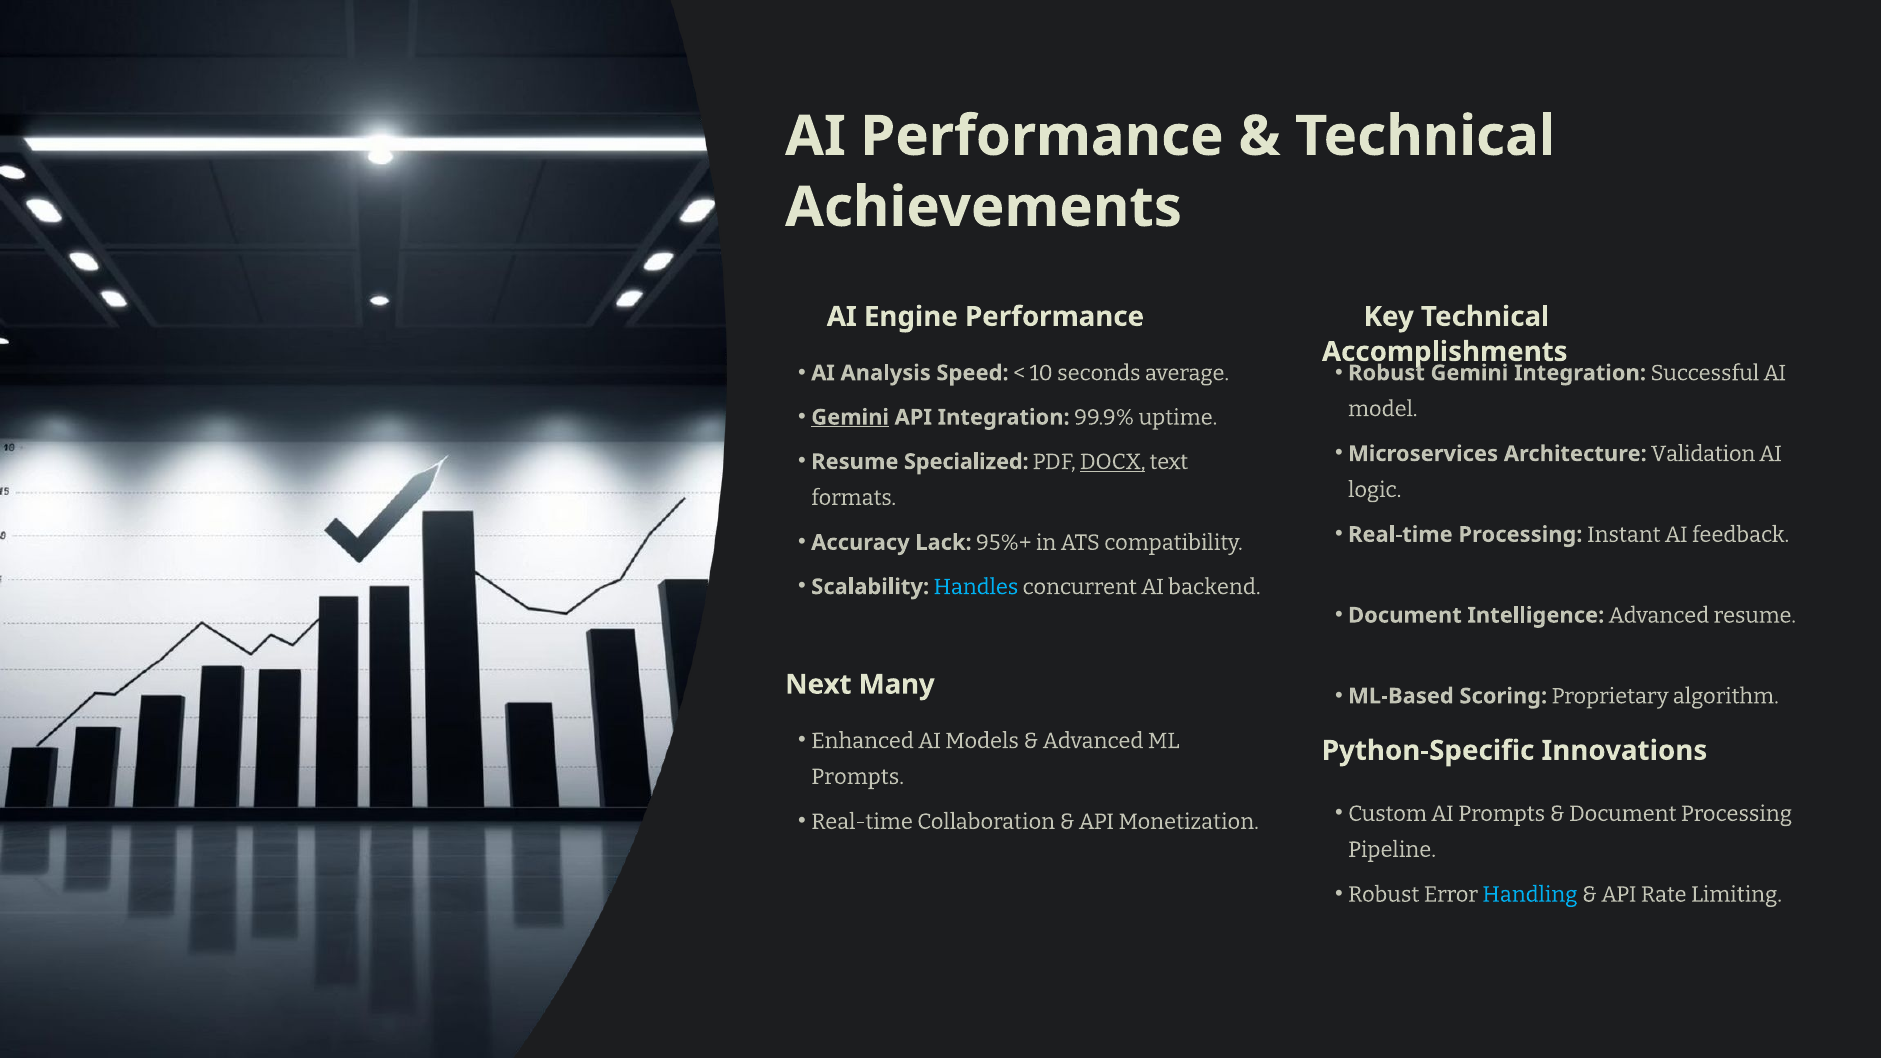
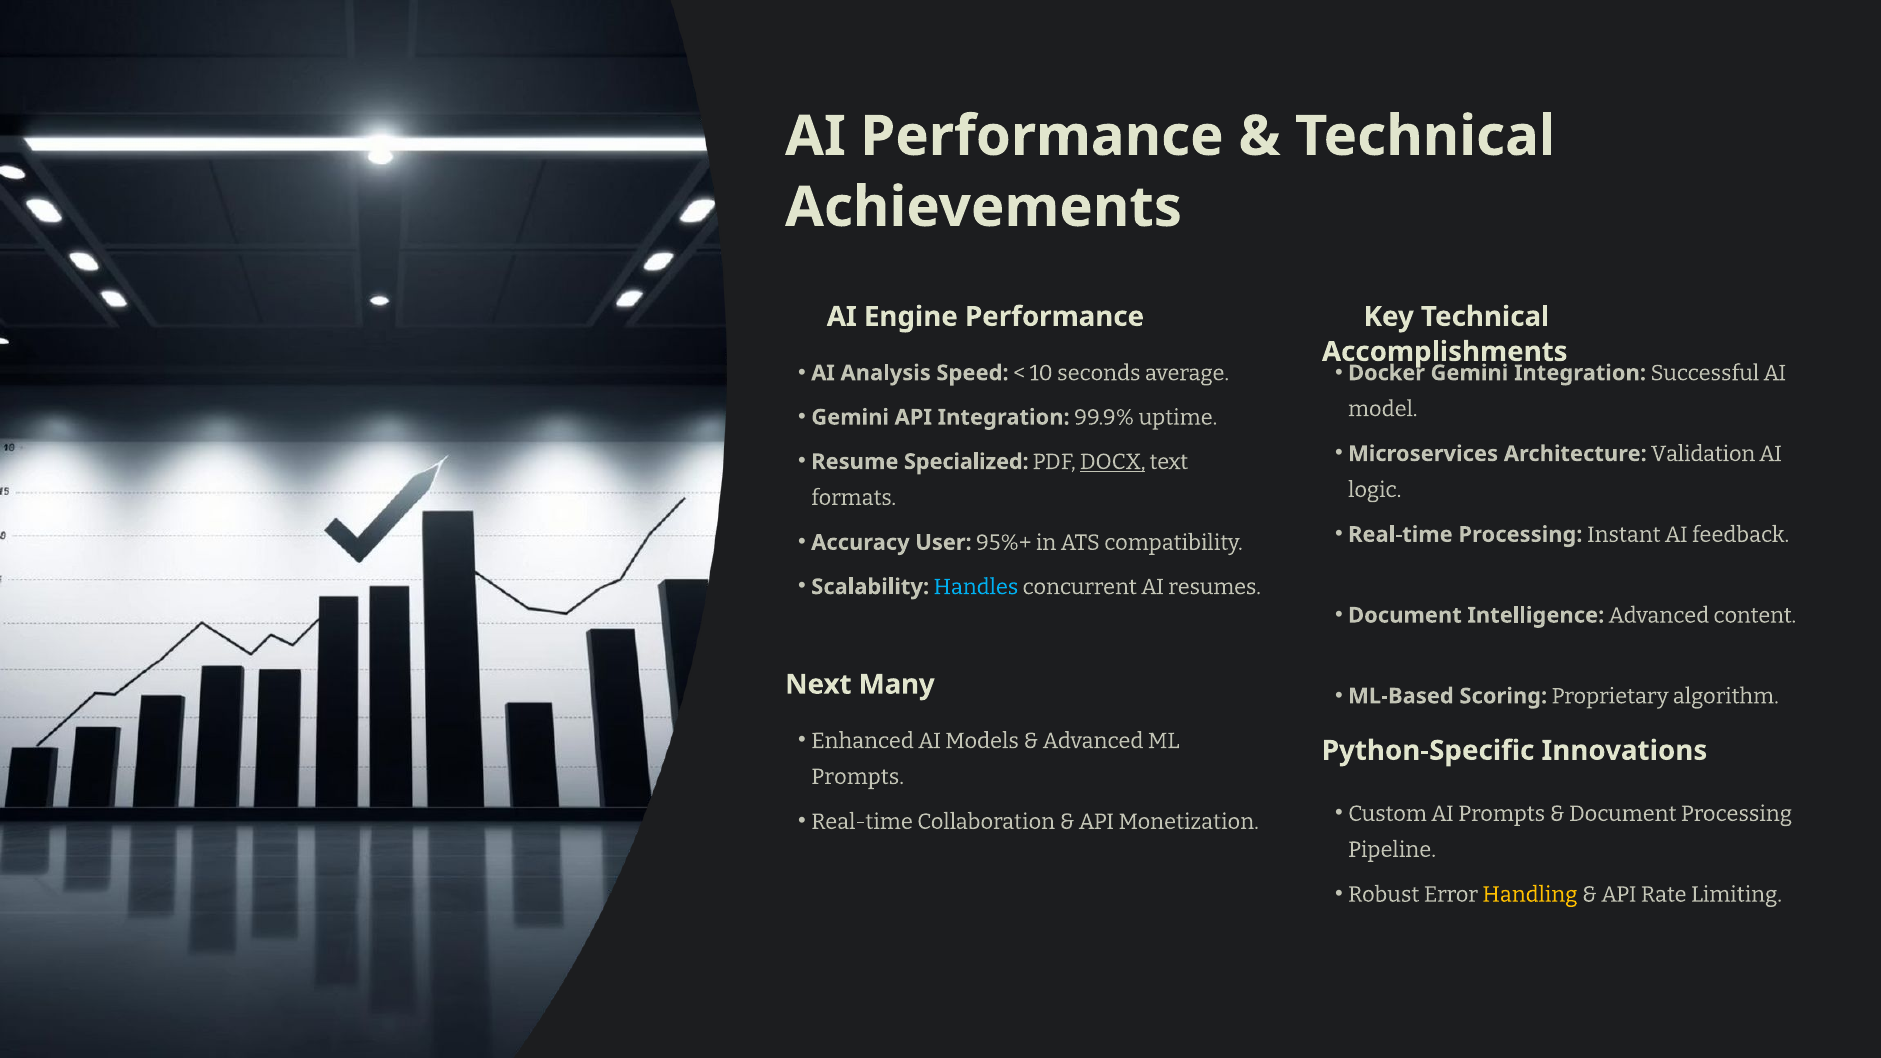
Robust at (1386, 373): Robust -> Docker
Gemini at (850, 417) underline: present -> none
Lack: Lack -> User
backend: backend -> resumes
Advanced resume: resume -> content
Handling colour: light blue -> yellow
